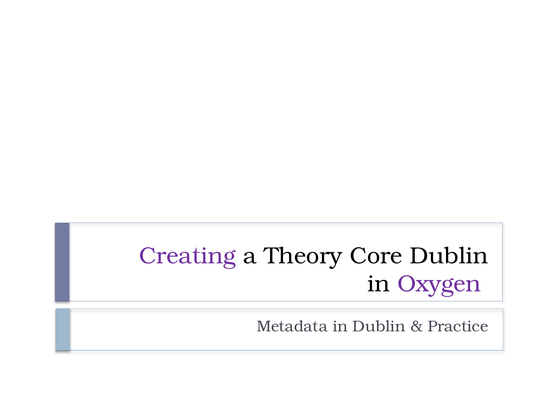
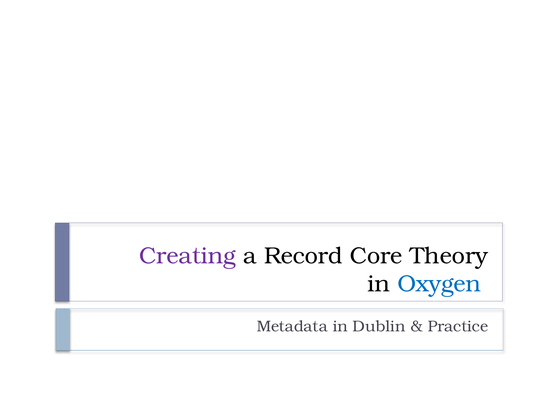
Theory: Theory -> Record
Core Dublin: Dublin -> Theory
Oxygen colour: purple -> blue
